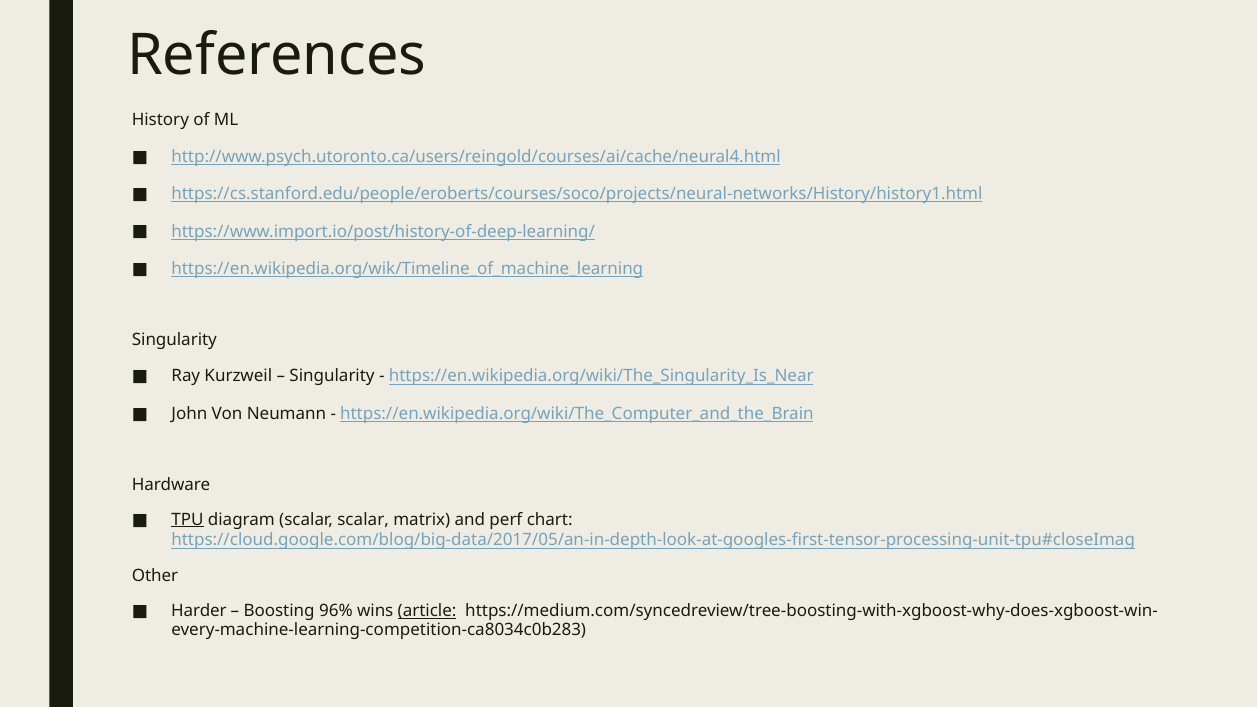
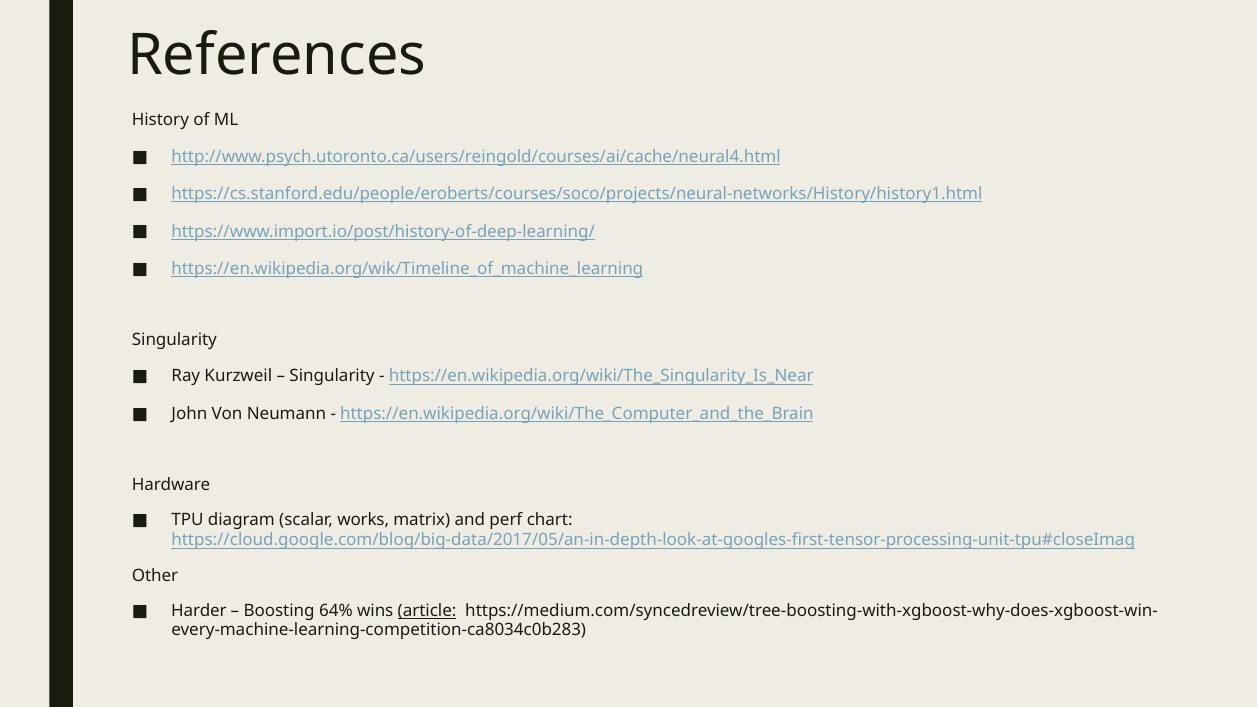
TPU underline: present -> none
scalar scalar: scalar -> works
96%: 96% -> 64%
